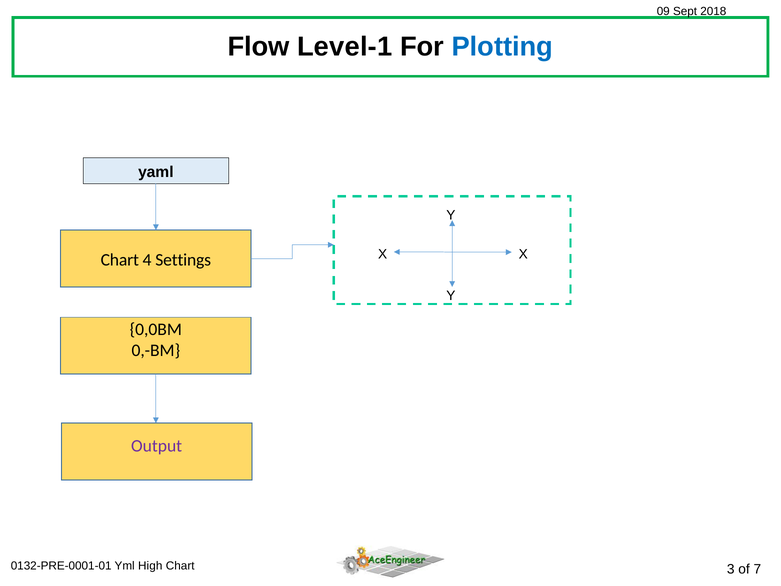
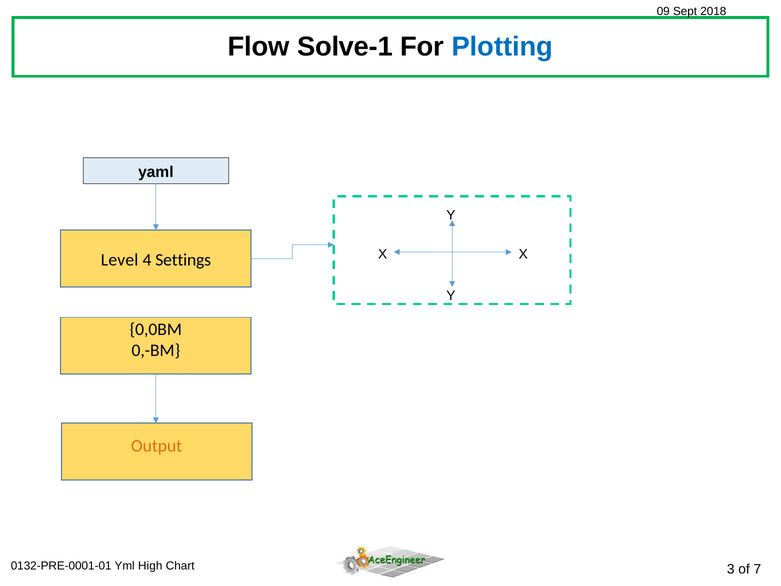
Level-1: Level-1 -> Solve-1
Chart at (120, 260): Chart -> Level
Output colour: purple -> orange
